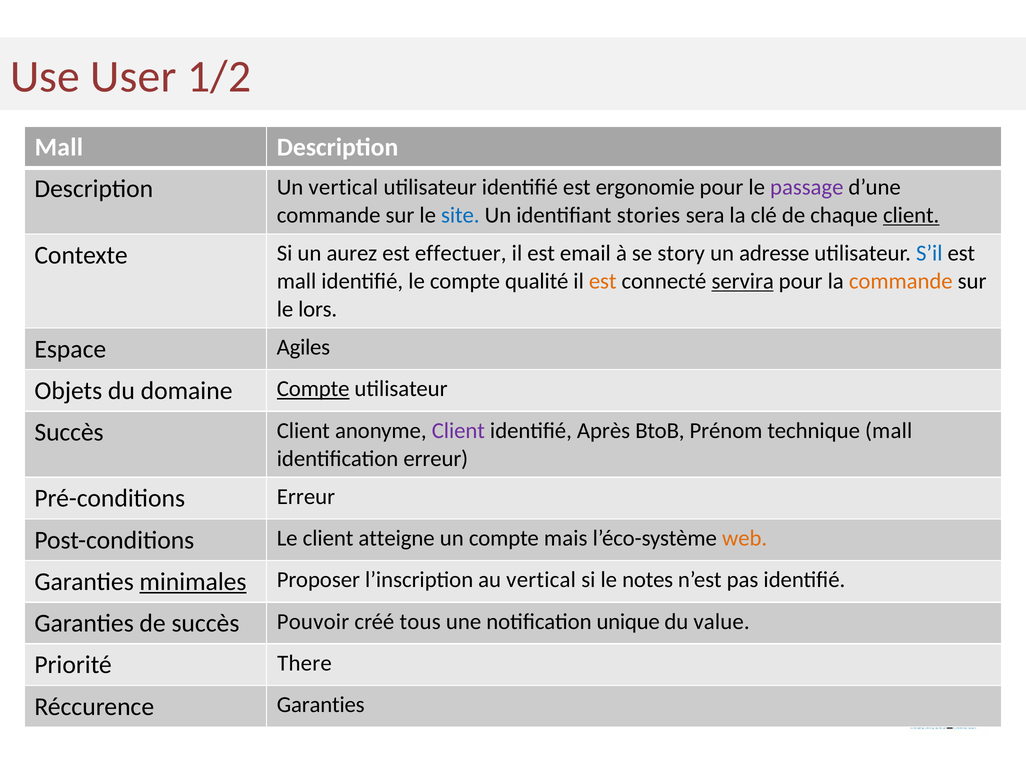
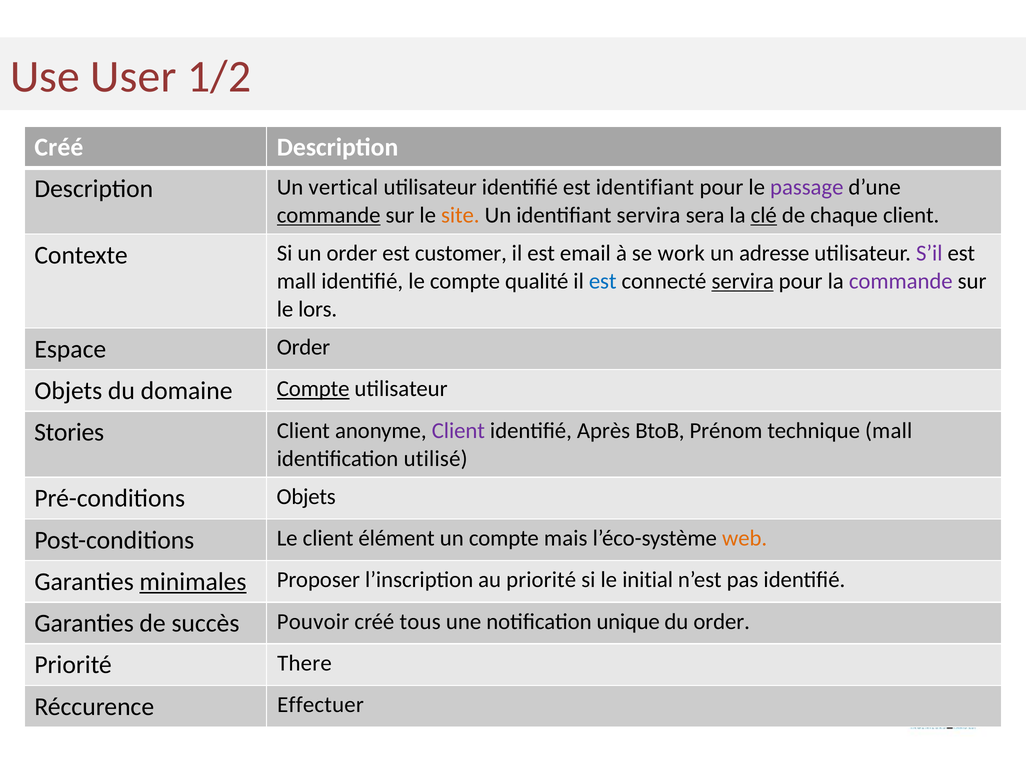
Mall at (59, 147): Mall -> Créé
est ergonomie: ergonomie -> identifiant
commande at (329, 215) underline: none -> present
site colour: blue -> orange
identifiant stories: stories -> servira
clé underline: none -> present
client at (911, 215) underline: present -> none
un aurez: aurez -> order
effectuer: effectuer -> customer
story: story -> work
S’il colour: blue -> purple
est at (603, 281) colour: orange -> blue
commande at (901, 281) colour: orange -> purple
Espace Agiles: Agiles -> Order
Succès at (69, 432): Succès -> Stories
identification erreur: erreur -> utilisé
Pré-conditions Erreur: Erreur -> Objets
atteigne: atteigne -> élément
au vertical: vertical -> priorité
notes: notes -> initial
du value: value -> order
Réccurence Garanties: Garanties -> Effectuer
